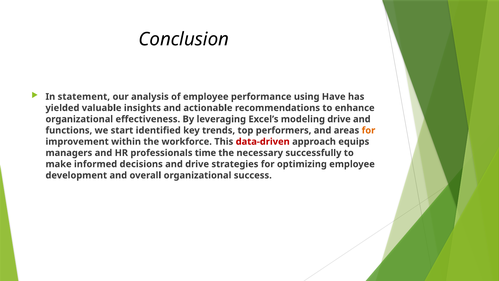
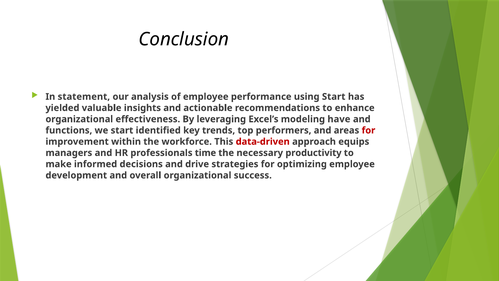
using Have: Have -> Start
modeling drive: drive -> have
for at (369, 130) colour: orange -> red
successfully: successfully -> productivity
